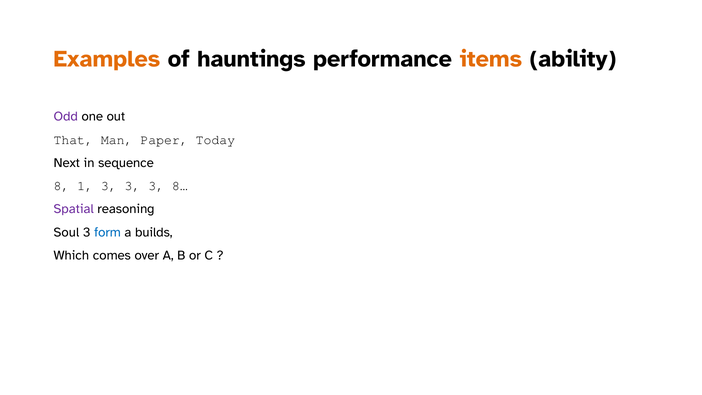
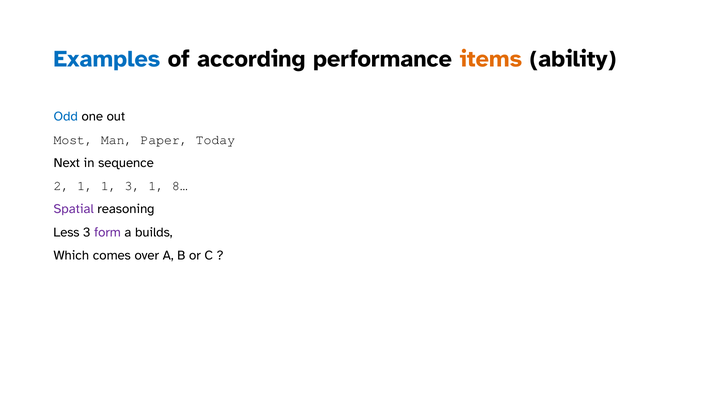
Examples colour: orange -> blue
hauntings: hauntings -> according
Odd colour: purple -> blue
That: That -> Most
8: 8 -> 2
1 3: 3 -> 1
3 at (156, 186): 3 -> 1
Soul: Soul -> Less
form colour: blue -> purple
